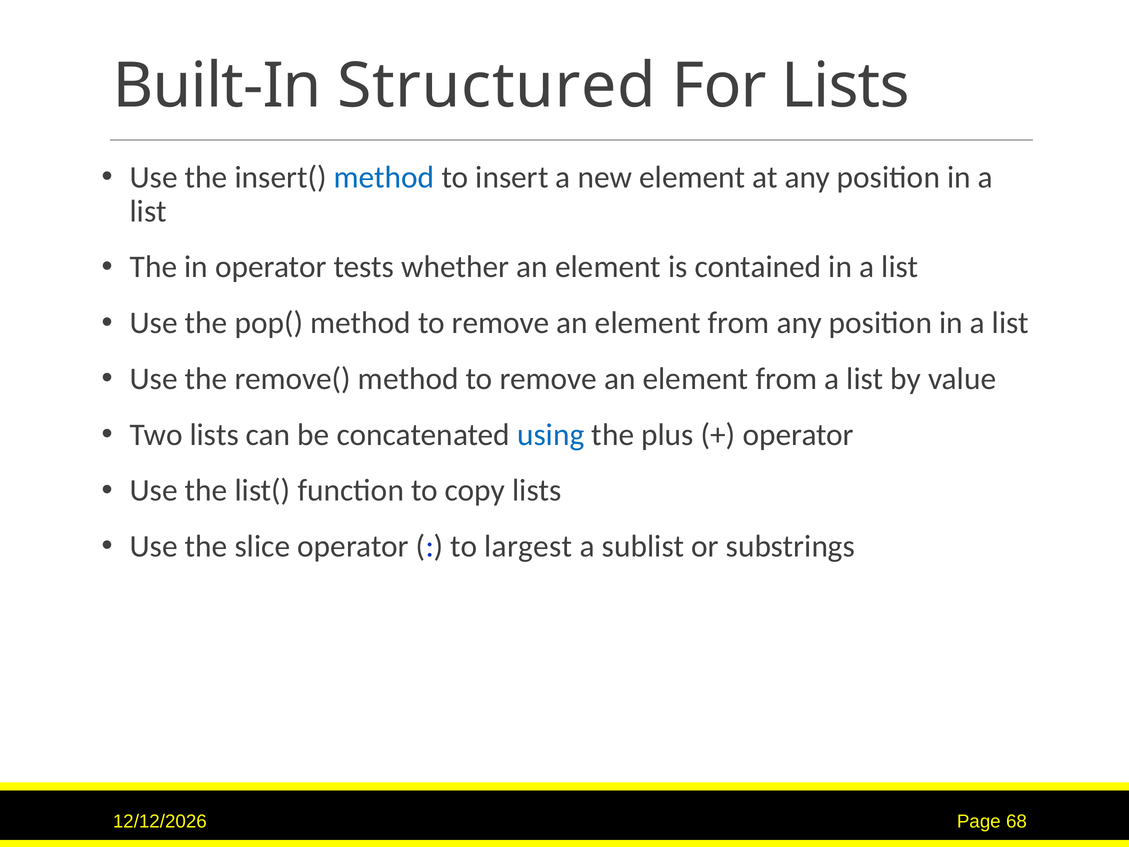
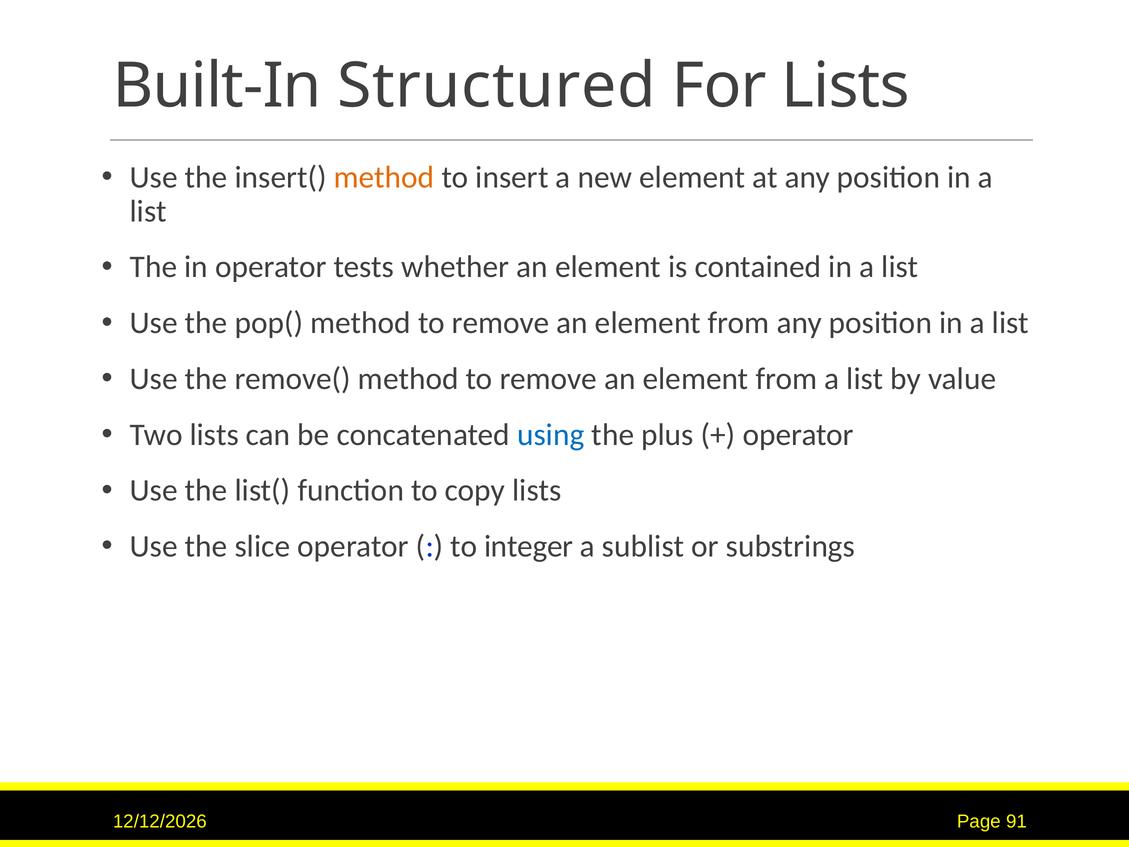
method at (384, 177) colour: blue -> orange
largest: largest -> integer
68: 68 -> 91
